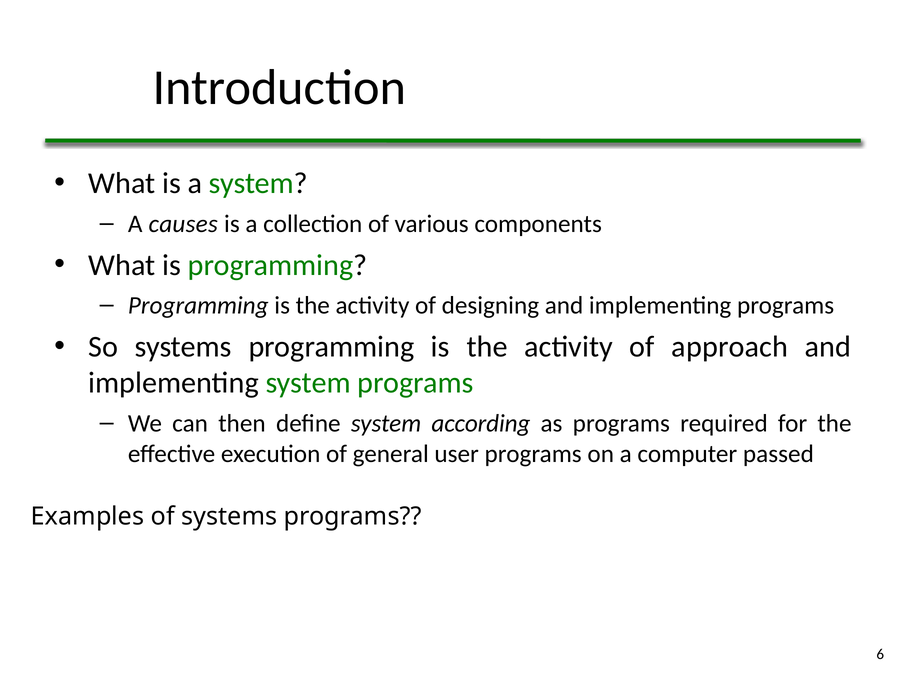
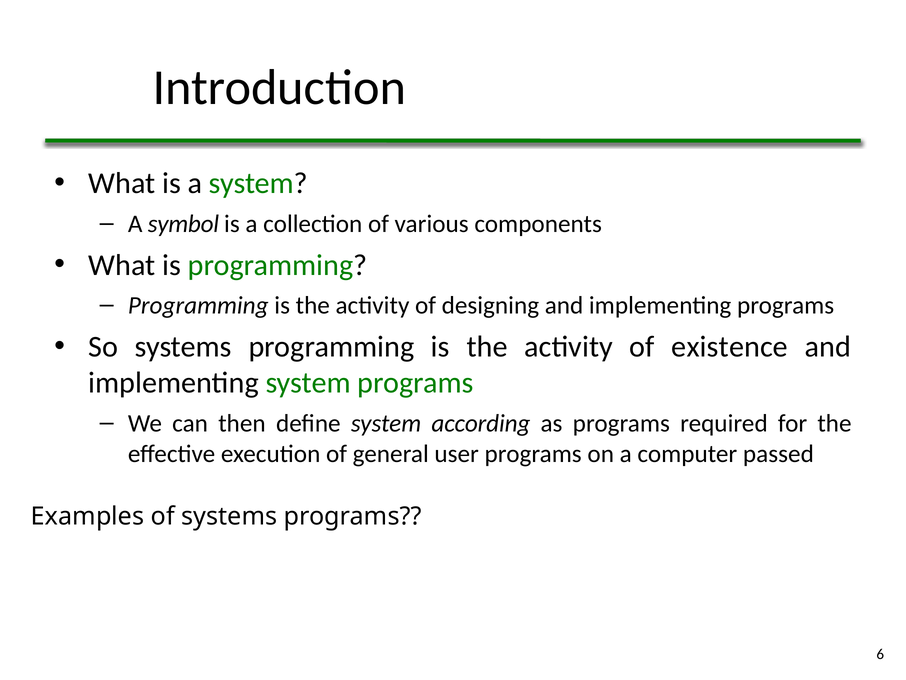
causes: causes -> symbol
approach: approach -> existence
